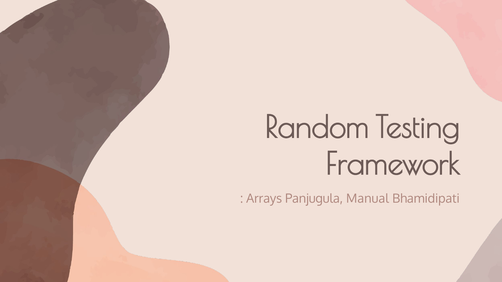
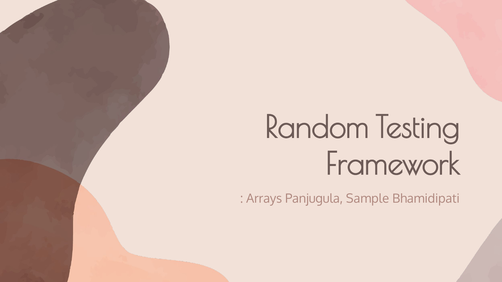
Manual: Manual -> Sample
